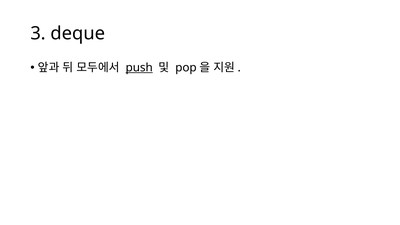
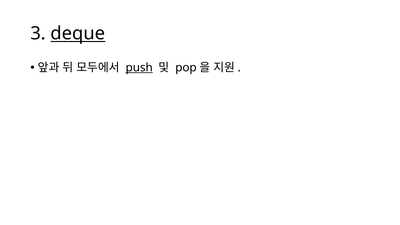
deque underline: none -> present
